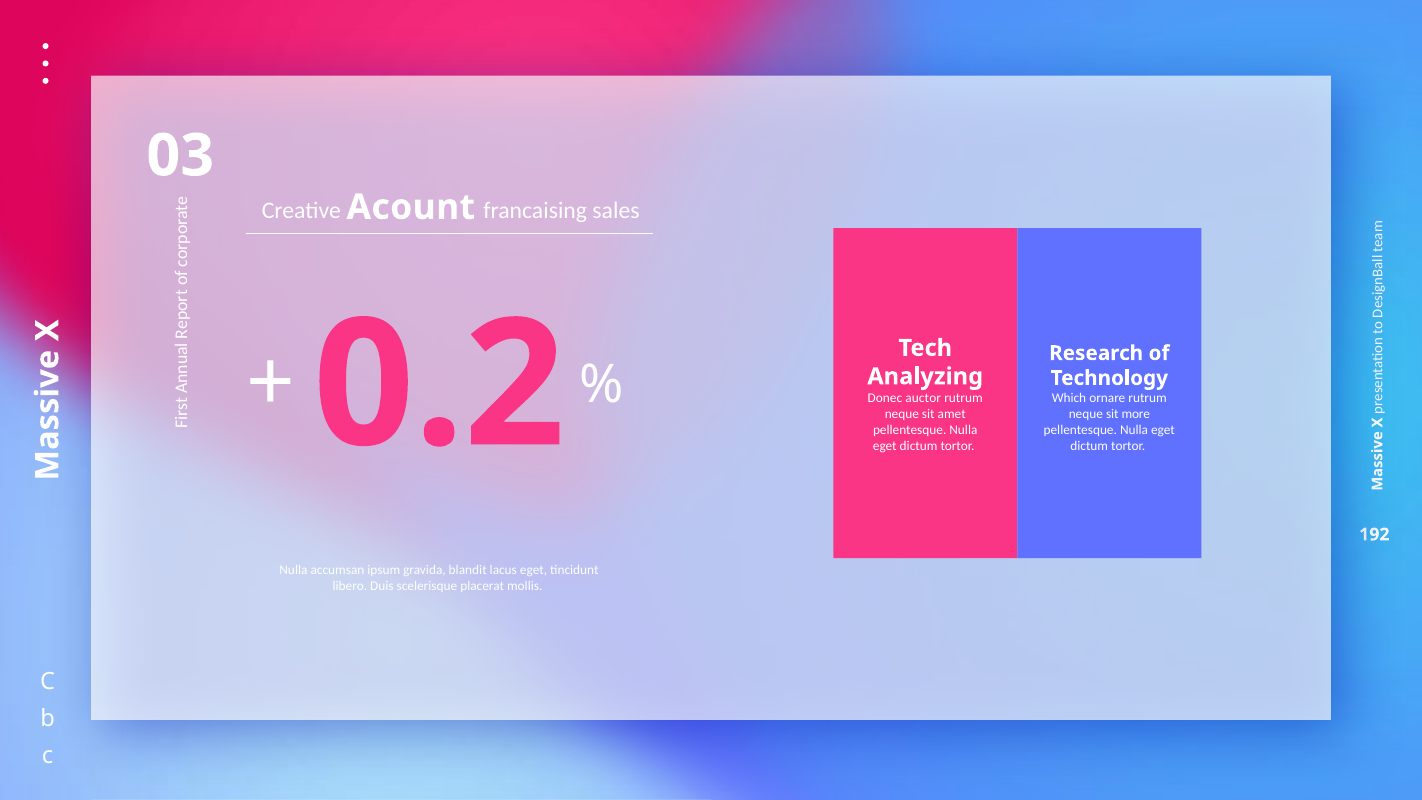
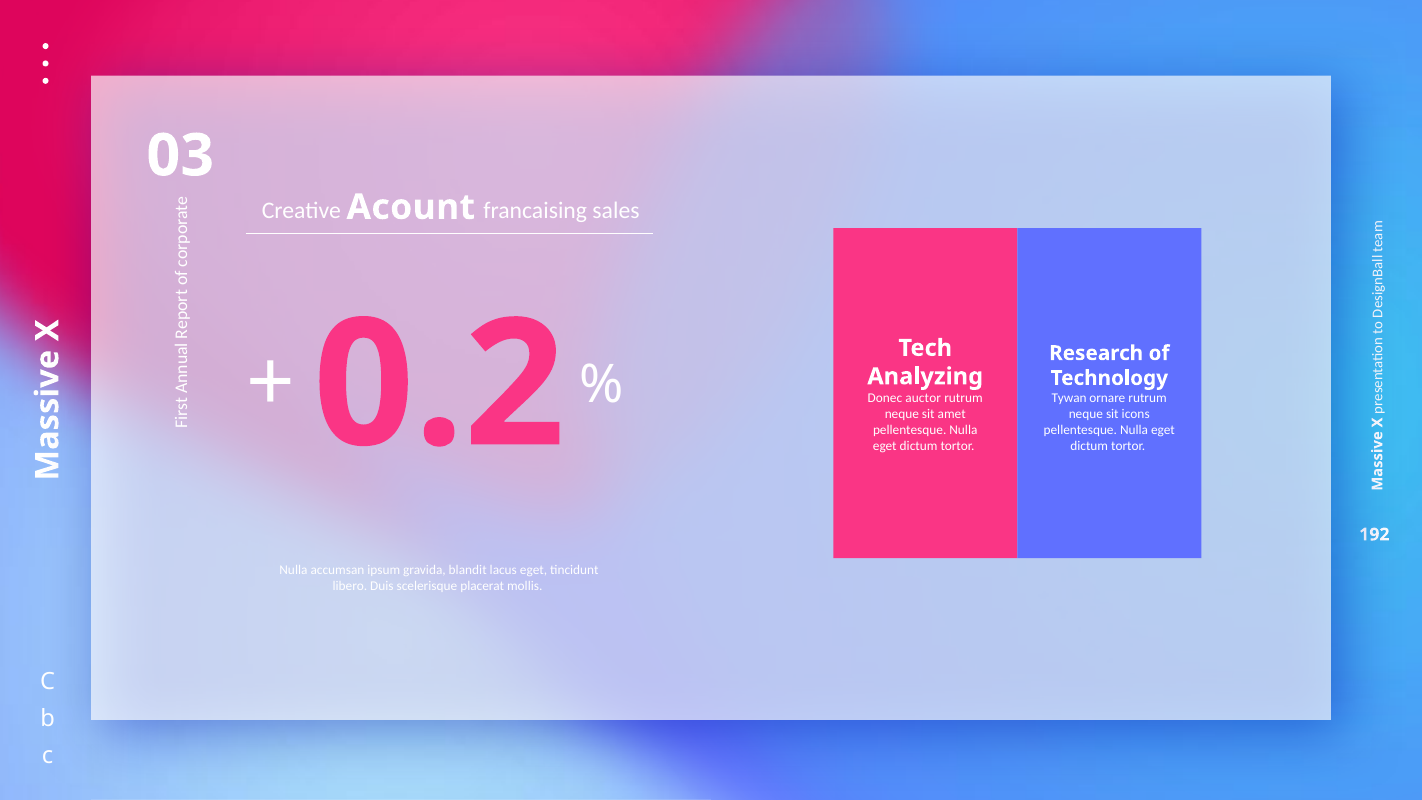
Which: Which -> Tywan
more: more -> icons
